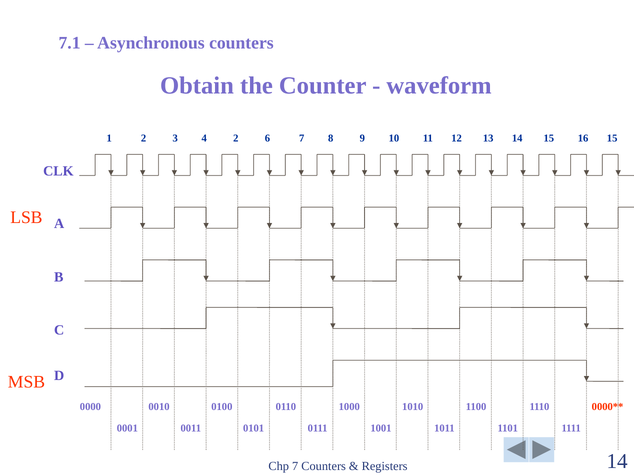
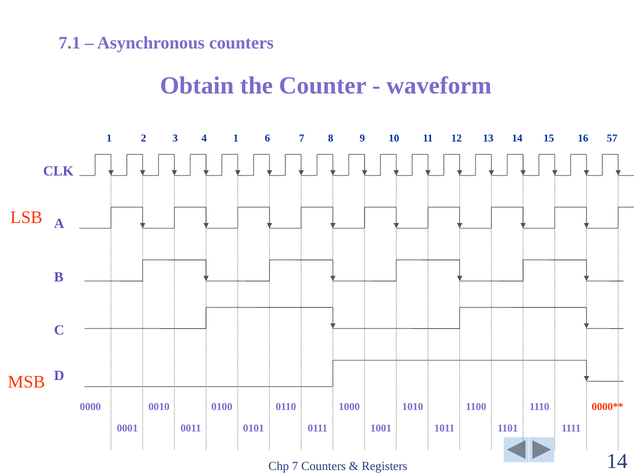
4 2: 2 -> 1
16 15: 15 -> 57
